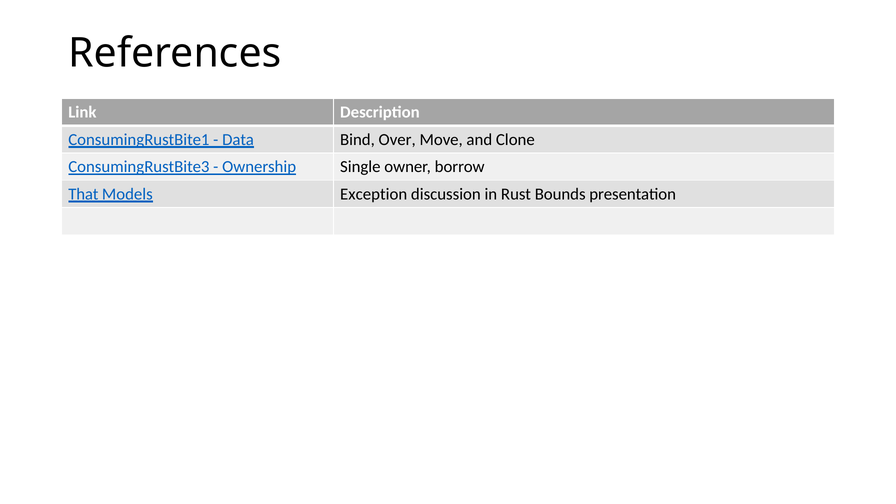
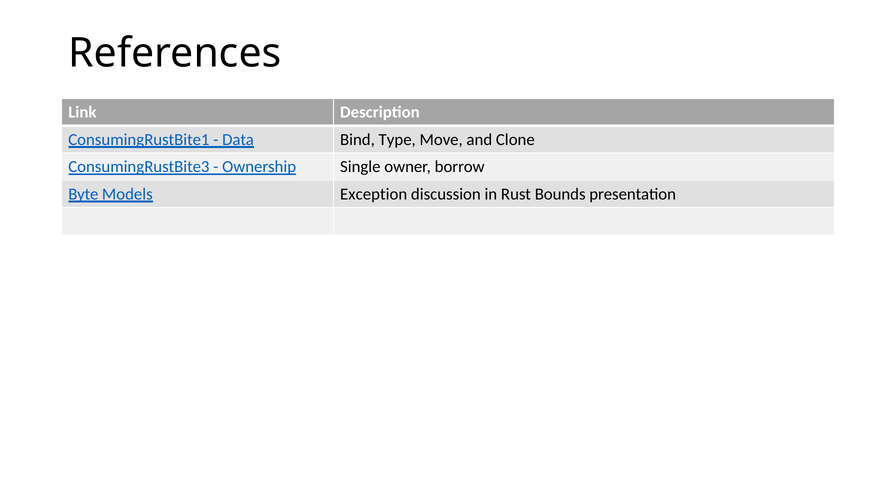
Over: Over -> Type
That: That -> Byte
